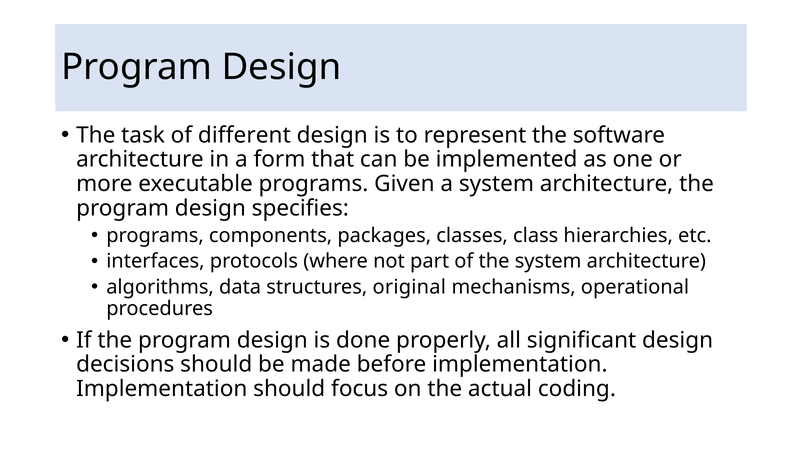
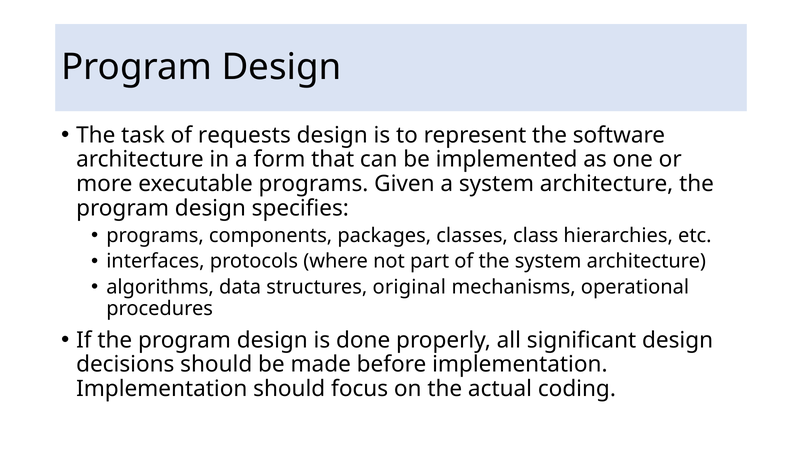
different: different -> requests
